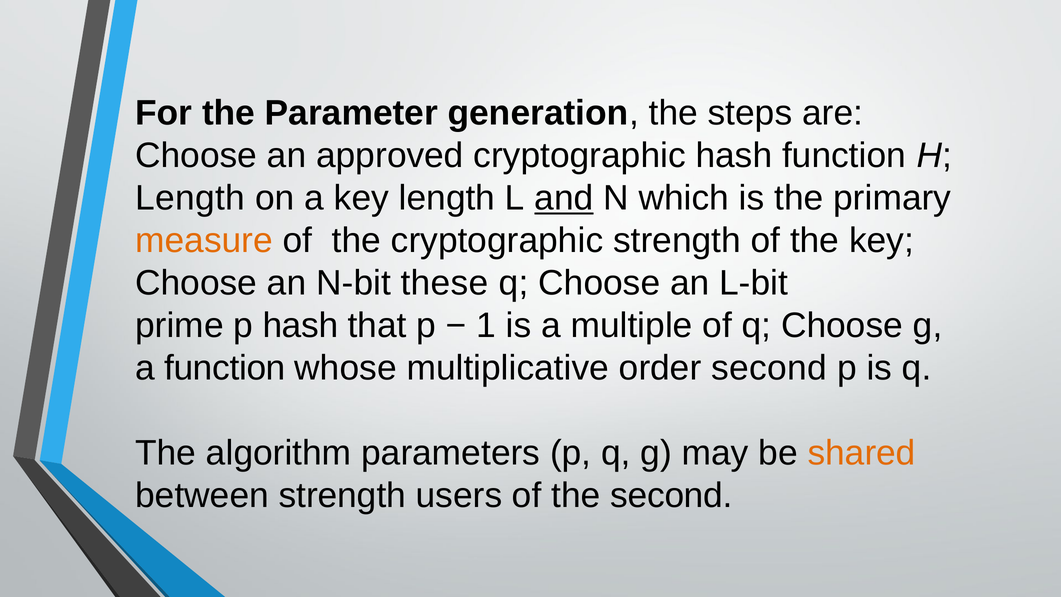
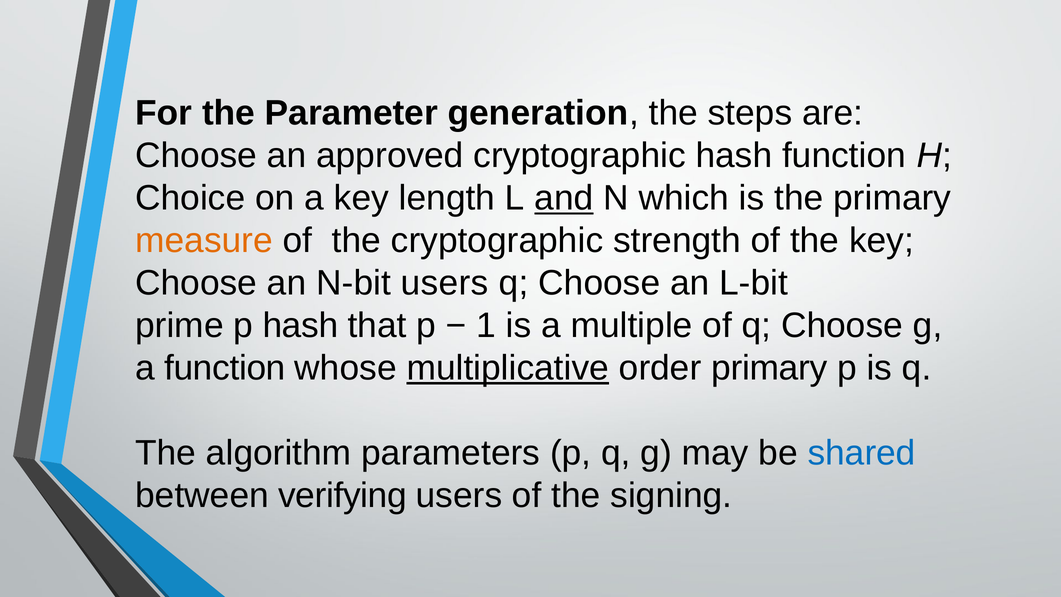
Length at (190, 198): Length -> Choice
N-bit these: these -> users
multiplicative underline: none -> present
order second: second -> primary
shared colour: orange -> blue
between strength: strength -> verifying
the second: second -> signing
